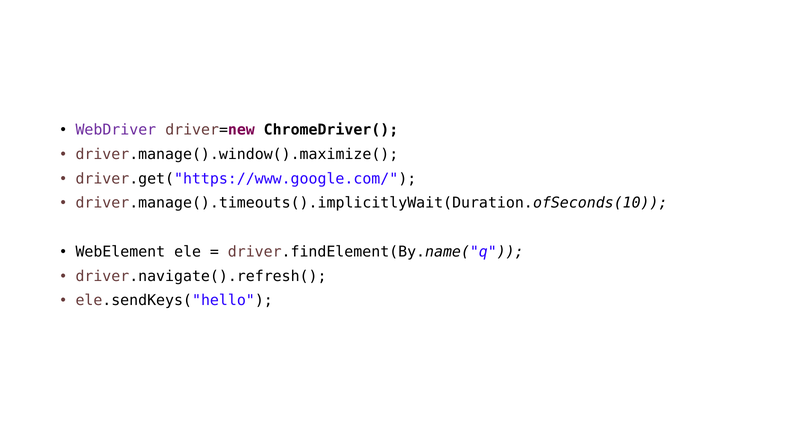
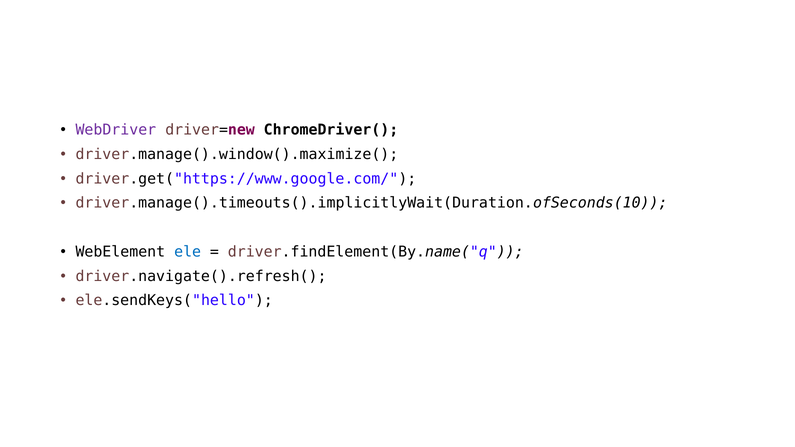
ele colour: black -> blue
